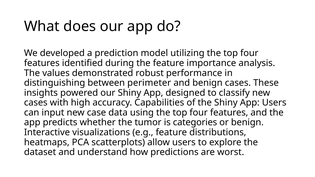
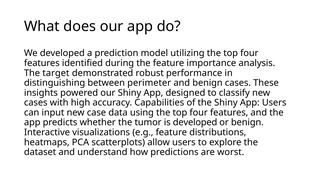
values: values -> target
is categories: categories -> developed
